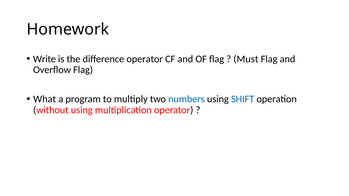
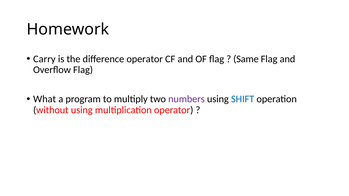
Write: Write -> Carry
Must: Must -> Same
numbers colour: blue -> purple
